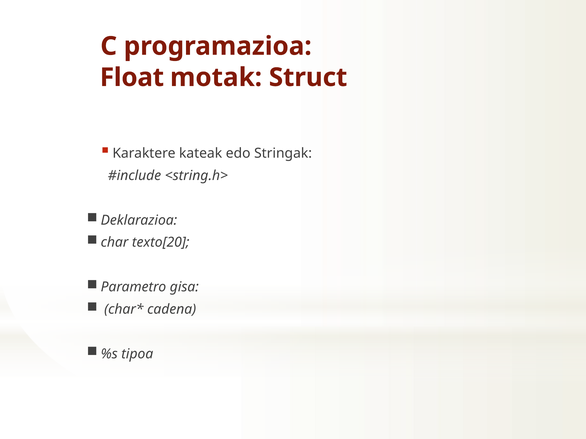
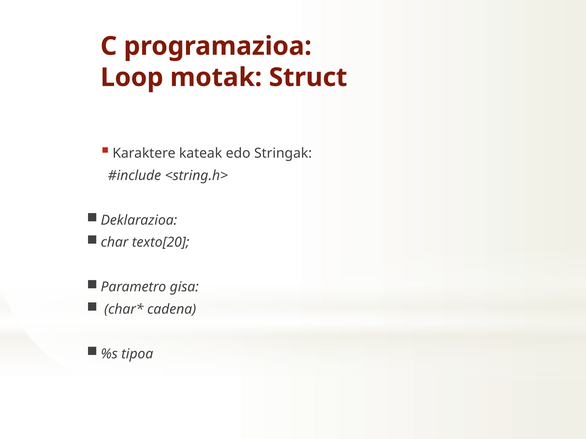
Float: Float -> Loop
